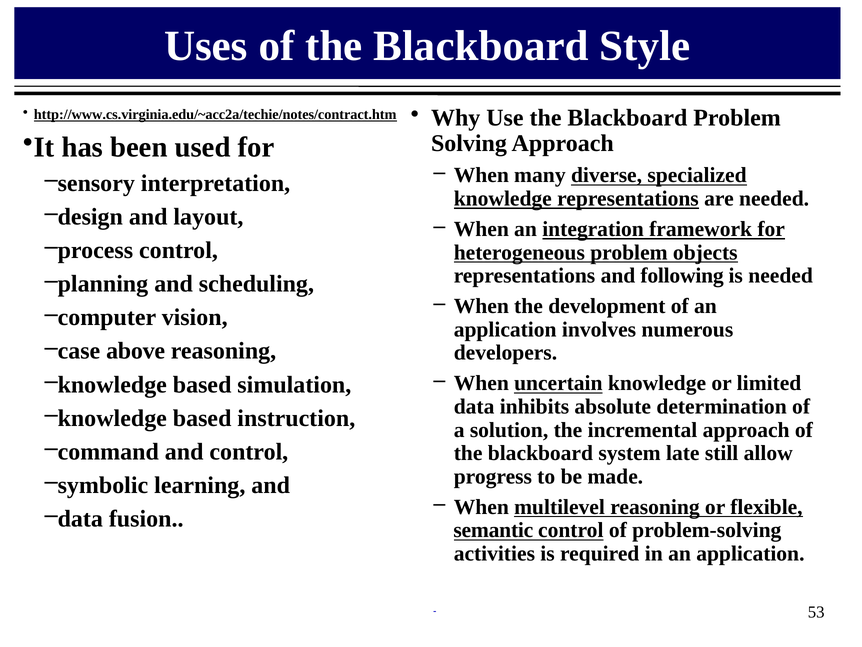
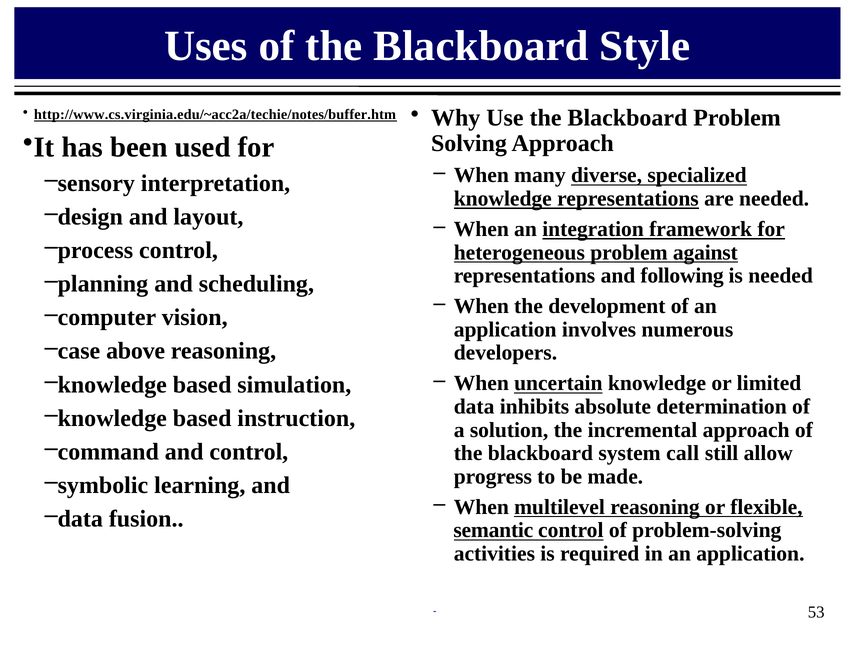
http://www.cs.virginia.edu/~acc2a/techie/notes/contract.htm: http://www.cs.virginia.edu/~acc2a/techie/notes/contract.htm -> http://www.cs.virginia.edu/~acc2a/techie/notes/buffer.htm
objects: objects -> against
late: late -> call
